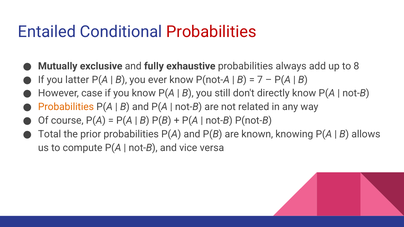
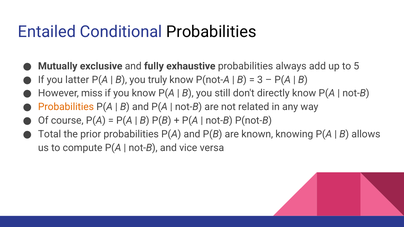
Probabilities at (211, 32) colour: red -> black
8: 8 -> 5
ever: ever -> truly
7: 7 -> 3
case: case -> miss
